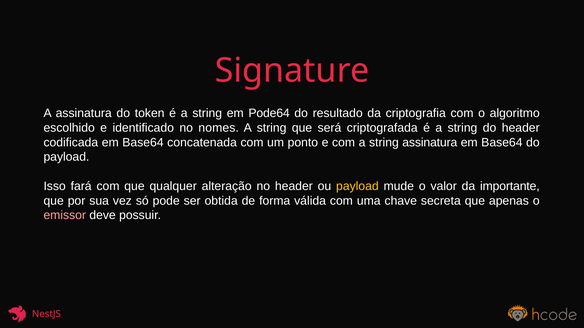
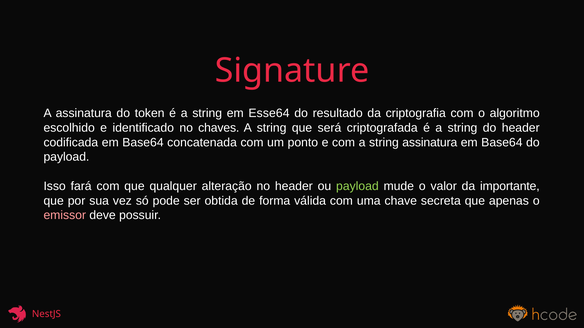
Pode64: Pode64 -> Esse64
nomes: nomes -> chaves
payload at (357, 186) colour: yellow -> light green
